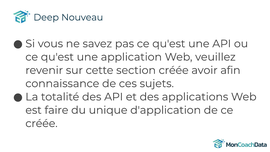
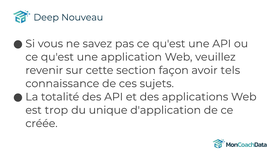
section créée: créée -> façon
afin: afin -> tels
faire: faire -> trop
